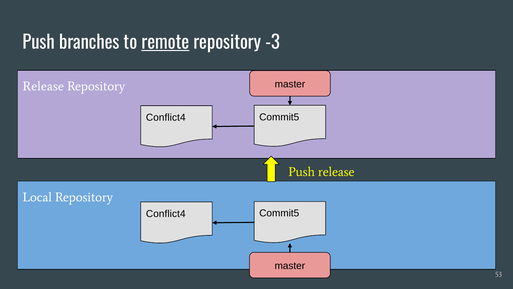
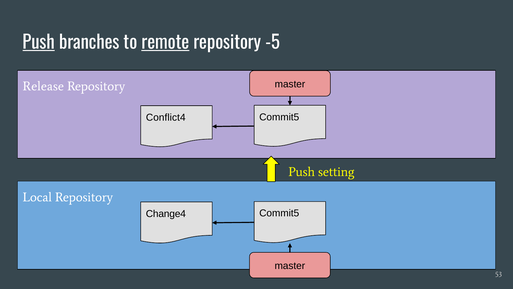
Push at (39, 43) underline: none -> present
-3: -3 -> -5
Push release: release -> setting
Conflict4 at (166, 213): Conflict4 -> Change4
